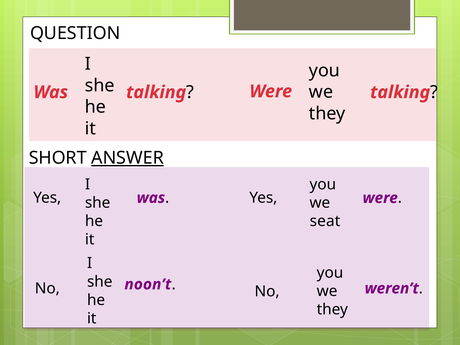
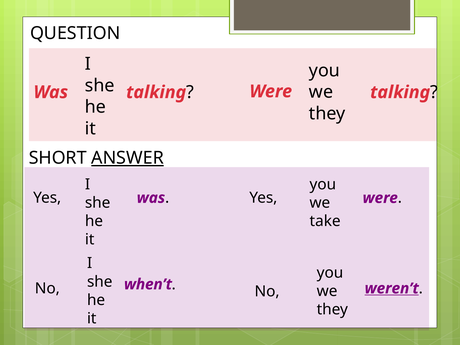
seat: seat -> take
noon’t: noon’t -> when’t
weren’t underline: none -> present
